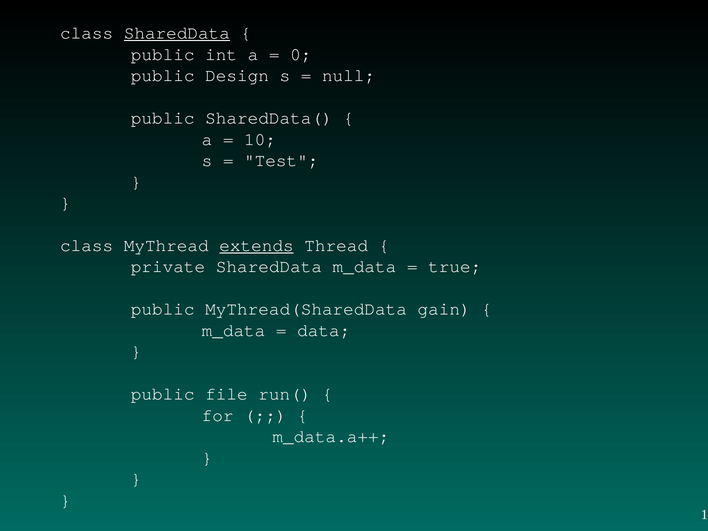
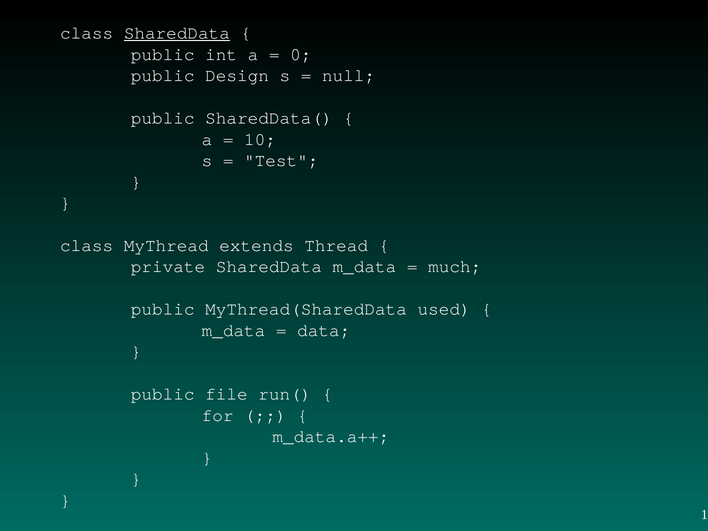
extends underline: present -> none
true: true -> much
gain: gain -> used
